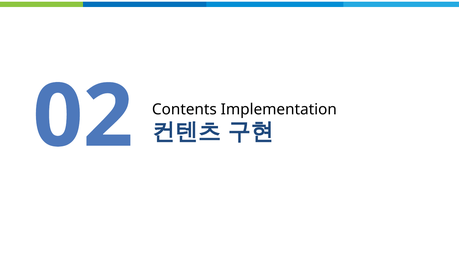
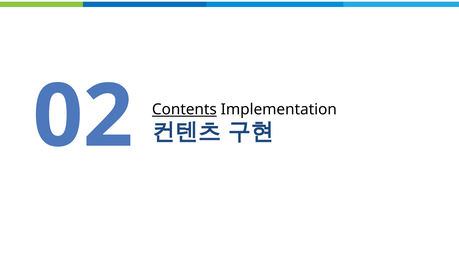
Contents underline: none -> present
